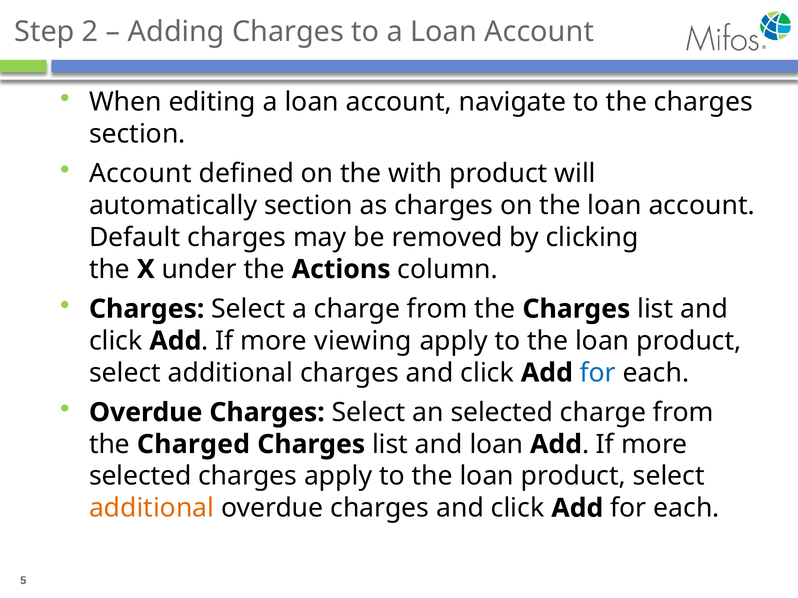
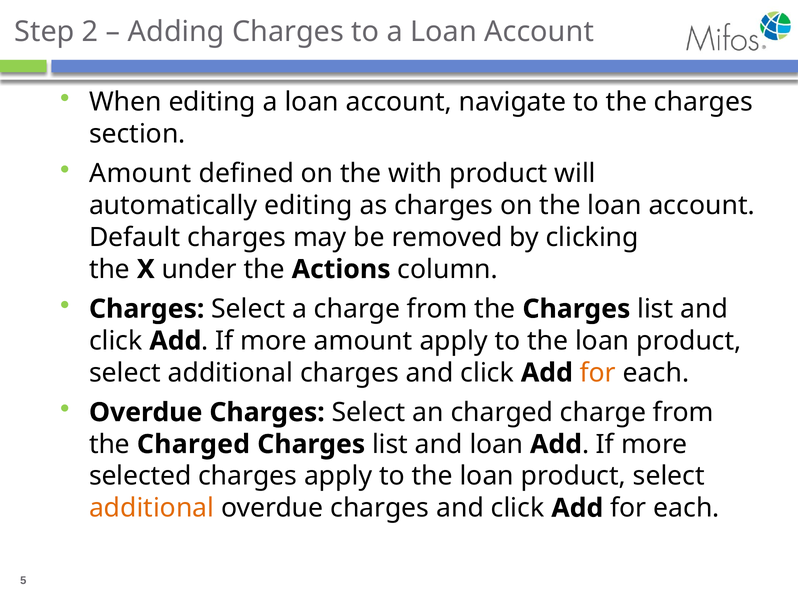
Account at (140, 174): Account -> Amount
automatically section: section -> editing
more viewing: viewing -> amount
for at (598, 373) colour: blue -> orange
an selected: selected -> charged
